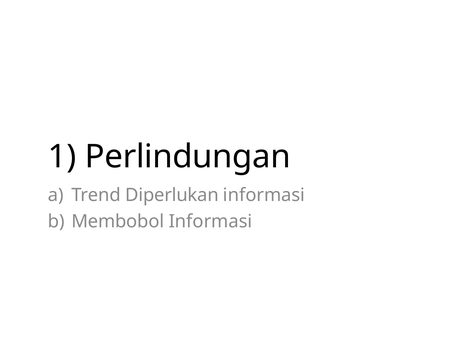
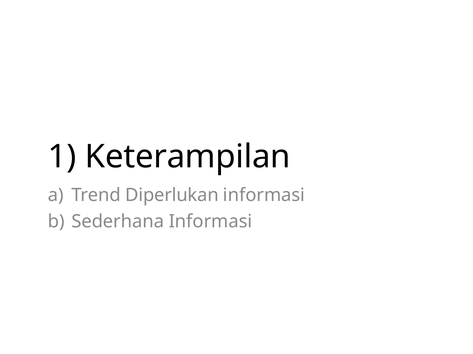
Perlindungan: Perlindungan -> Keterampilan
Membobol: Membobol -> Sederhana
